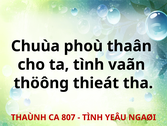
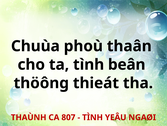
vaãn: vaãn -> beân
